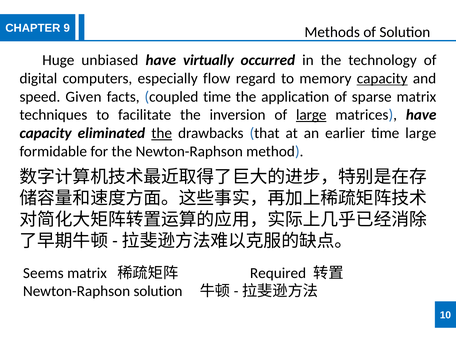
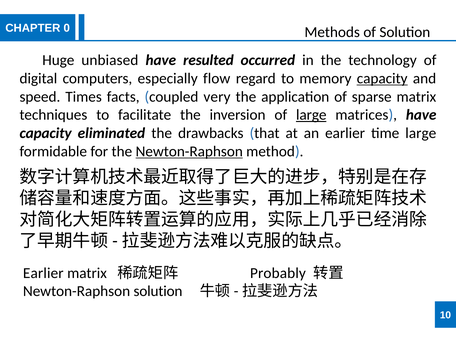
9: 9 -> 0
virtually: virtually -> resulted
Given: Given -> Times
coupled time: time -> very
the at (162, 133) underline: present -> none
Newton-Raphson at (189, 151) underline: none -> present
Seems at (43, 273): Seems -> Earlier
Required: Required -> Probably
